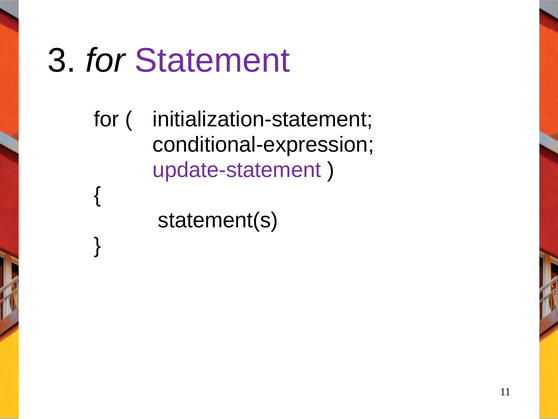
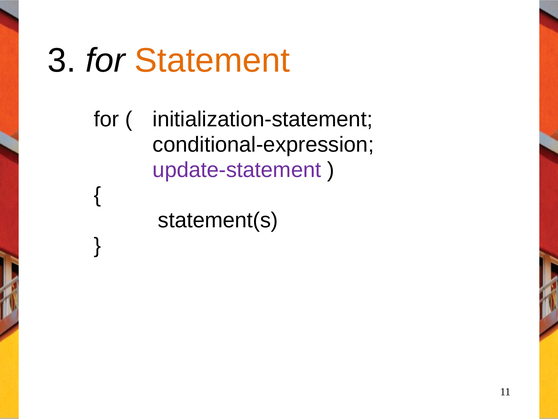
Statement colour: purple -> orange
